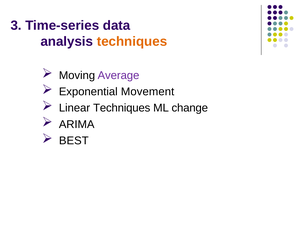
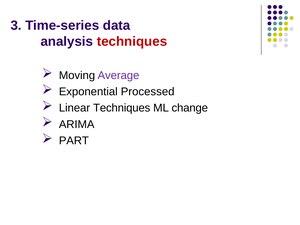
techniques at (132, 41) colour: orange -> red
Movement: Movement -> Processed
BEST: BEST -> PART
